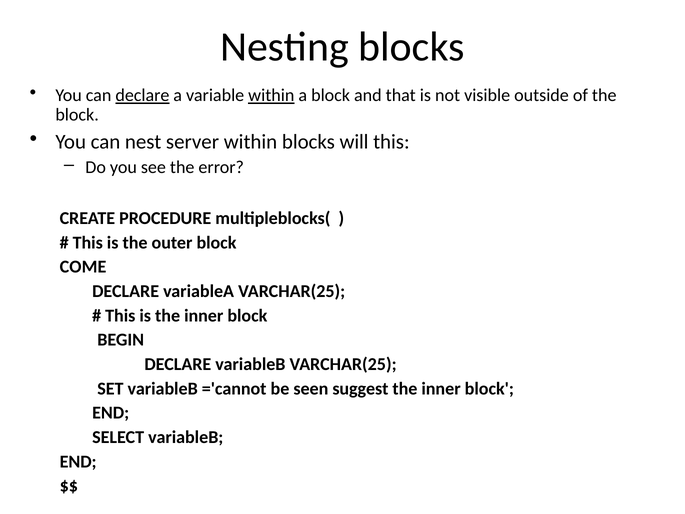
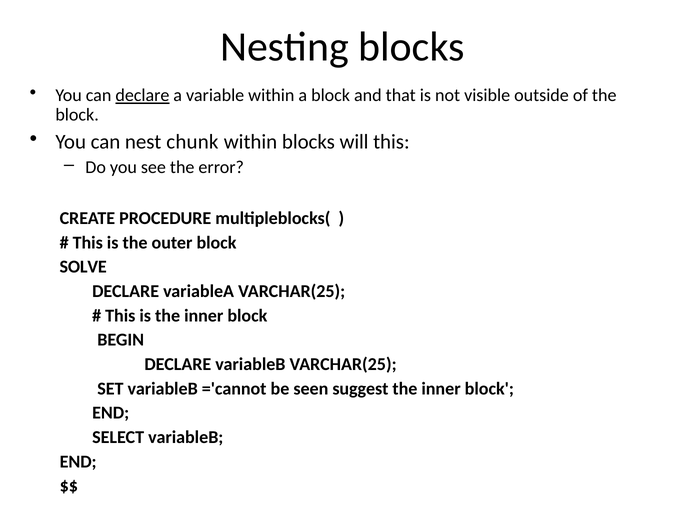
within at (271, 95) underline: present -> none
server: server -> chunk
COME: COME -> SOLVE
